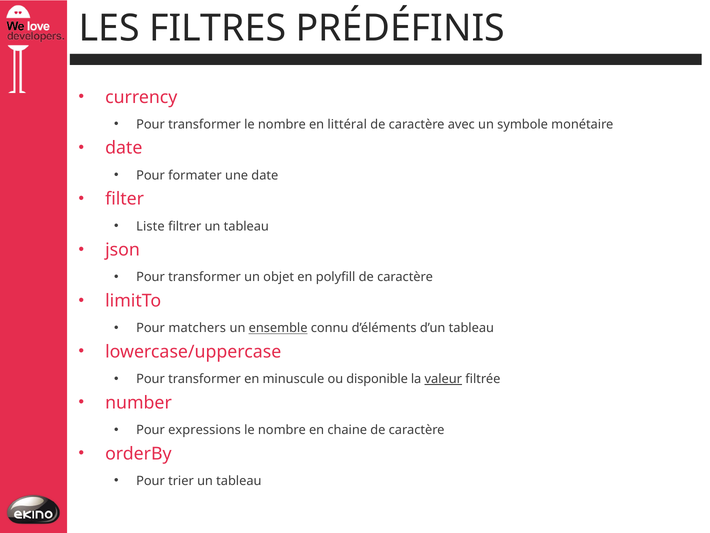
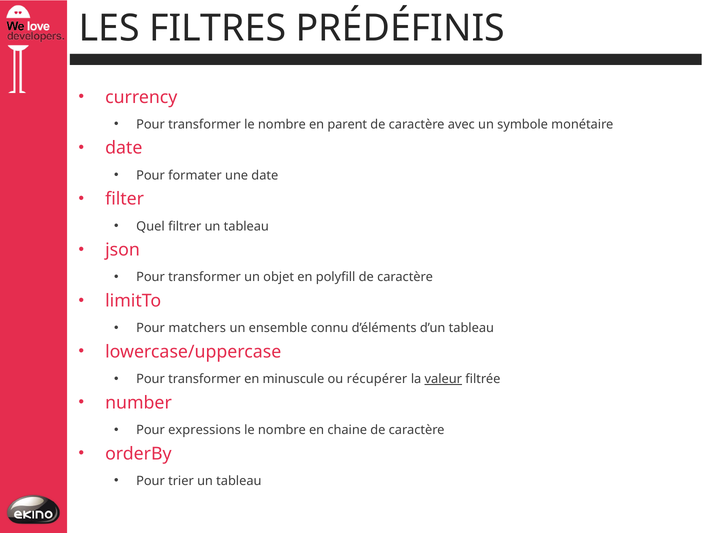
littéral: littéral -> parent
Liste: Liste -> Quel
ensemble underline: present -> none
disponible: disponible -> récupérer
